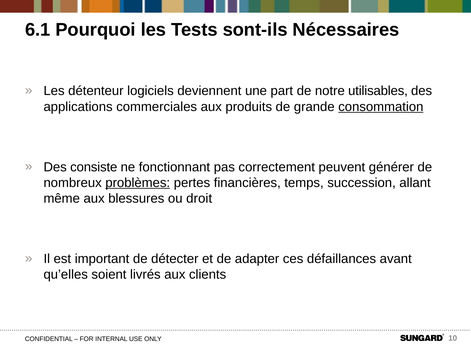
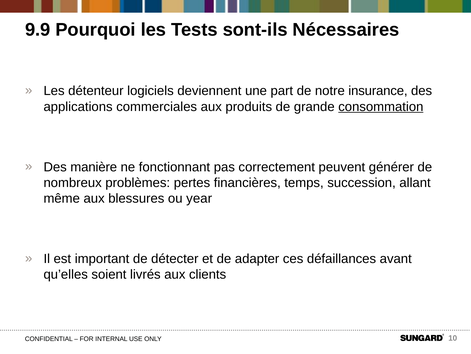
6.1: 6.1 -> 9.9
utilisables: utilisables -> insurance
consiste: consiste -> manière
problèmes underline: present -> none
droit: droit -> year
